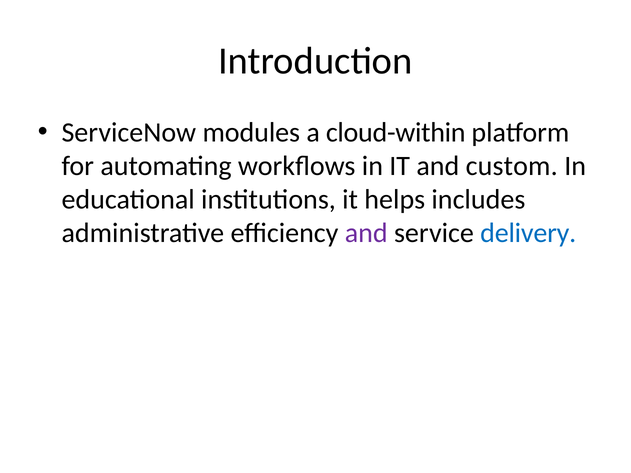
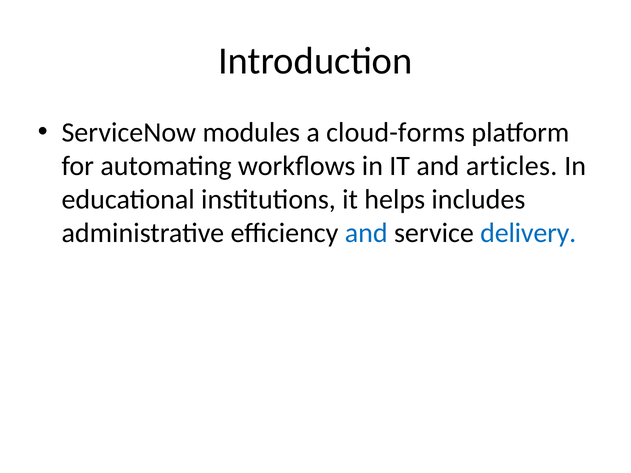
cloud-within: cloud-within -> cloud-forms
custom: custom -> articles
and at (366, 233) colour: purple -> blue
